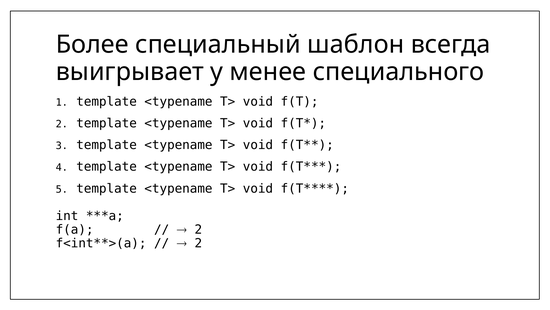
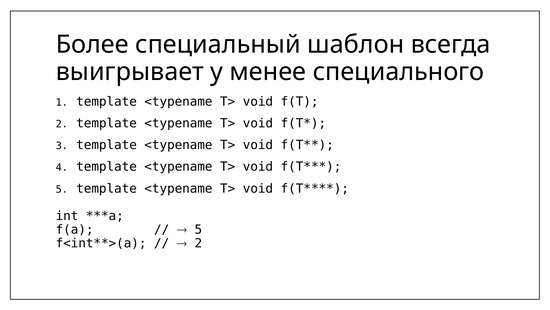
2 at (198, 229): 2 -> 5
